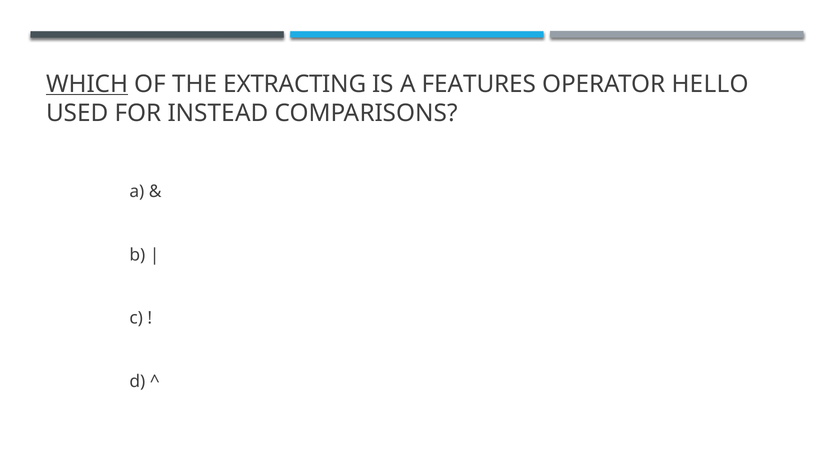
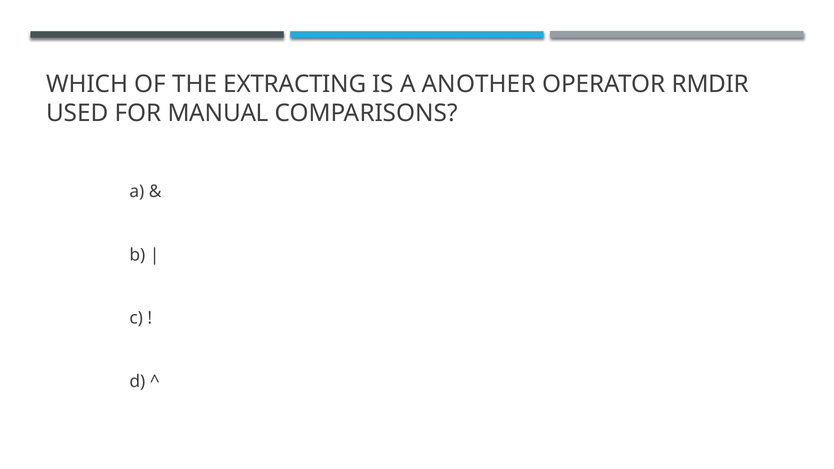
WHICH underline: present -> none
FEATURES: FEATURES -> ANOTHER
HELLO: HELLO -> RMDIR
INSTEAD: INSTEAD -> MANUAL
